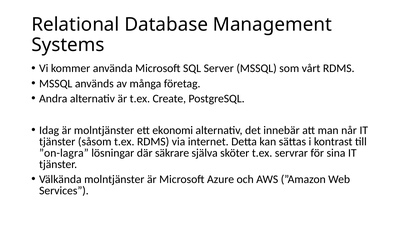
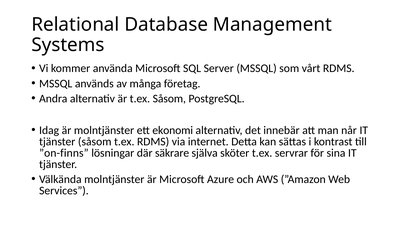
t.ex Create: Create -> Såsom
”on-lagra: ”on-lagra -> ”on-finns
